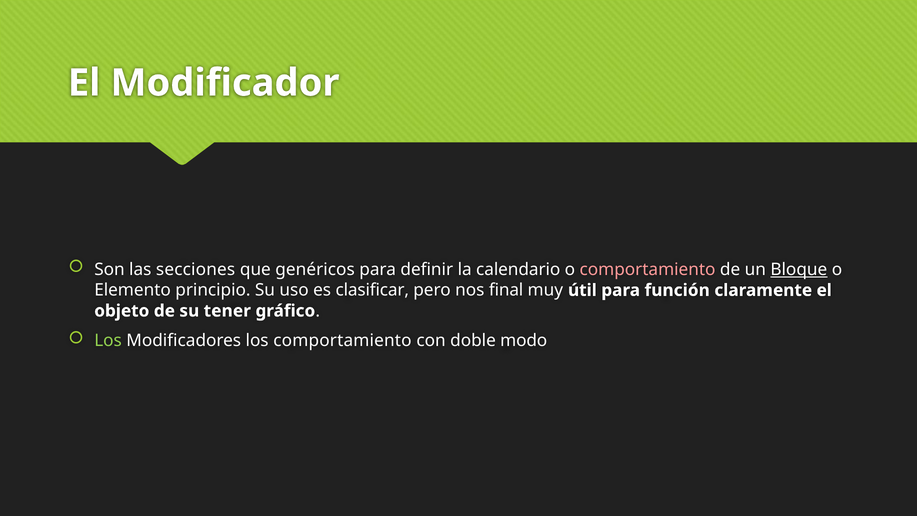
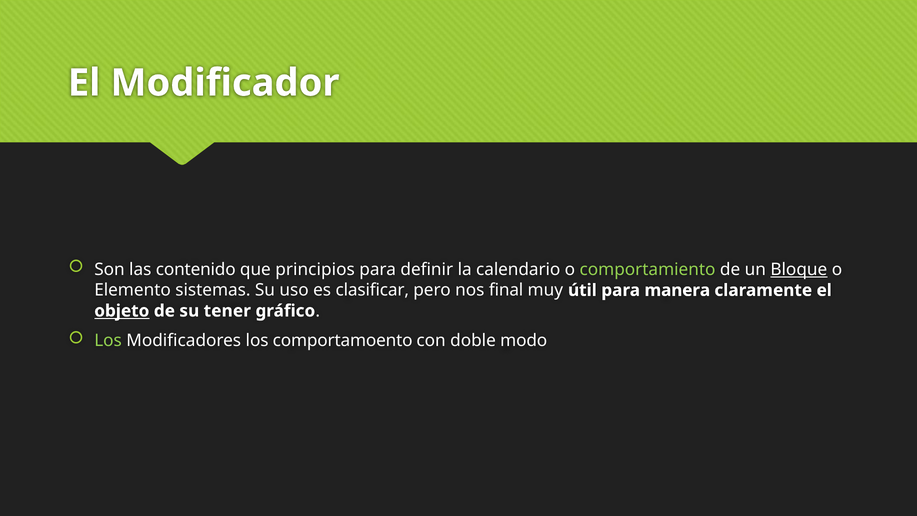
secciones: secciones -> contenido
genéricos: genéricos -> principios
comportamiento at (648, 270) colour: pink -> light green
principio: principio -> sistemas
función: función -> manera
objeto underline: none -> present
los comportamiento: comportamiento -> comportamoento
